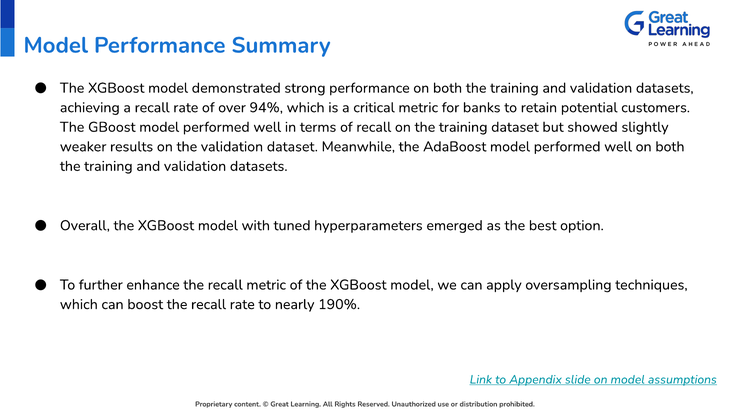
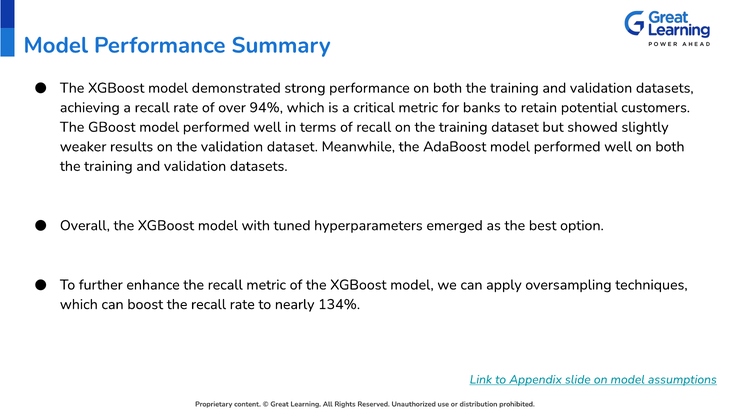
190%: 190% -> 134%
